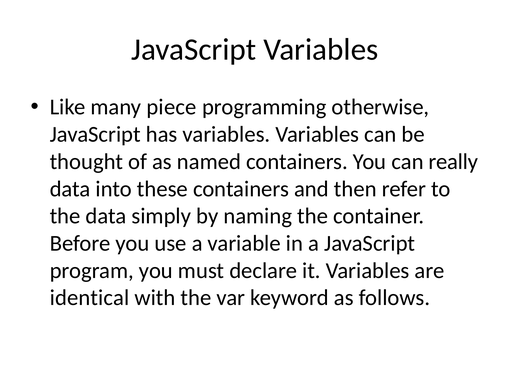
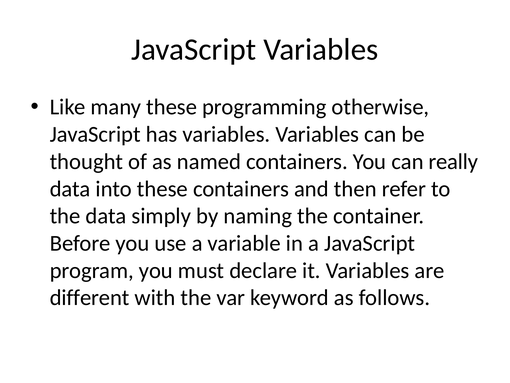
many piece: piece -> these
identical: identical -> different
